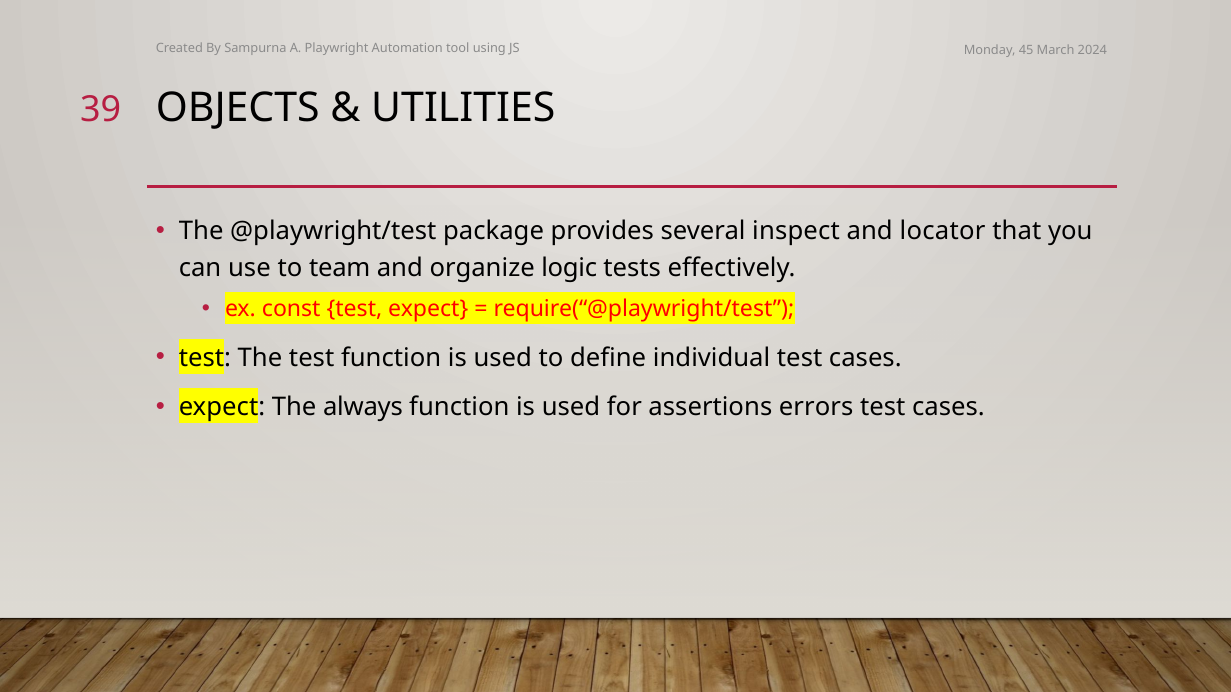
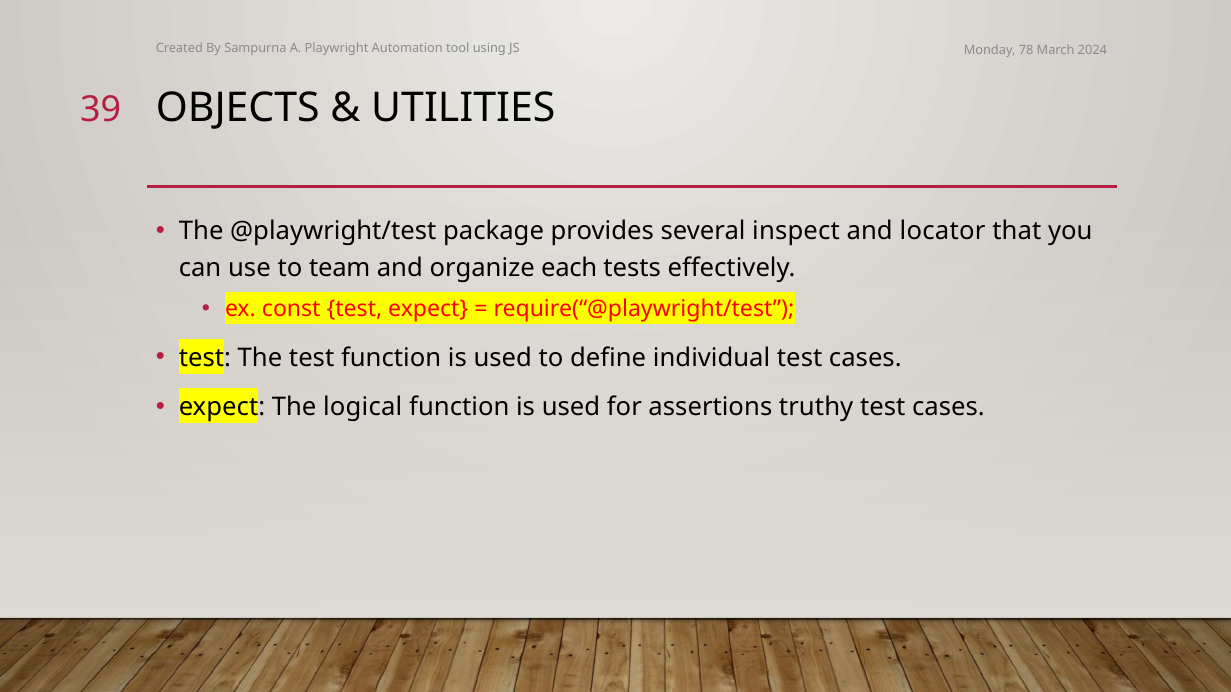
45: 45 -> 78
logic: logic -> each
always: always -> logical
errors: errors -> truthy
